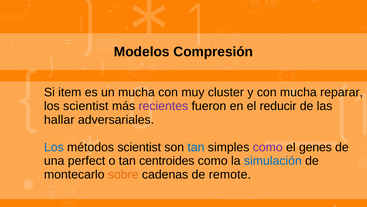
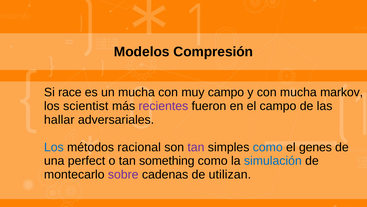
item: item -> race
muy cluster: cluster -> campo
reparar: reparar -> markov
el reducir: reducir -> campo
métodos scientist: scientist -> racional
tan at (196, 147) colour: blue -> purple
como at (268, 147) colour: purple -> blue
centroides: centroides -> something
sobre colour: orange -> purple
remote: remote -> utilizan
